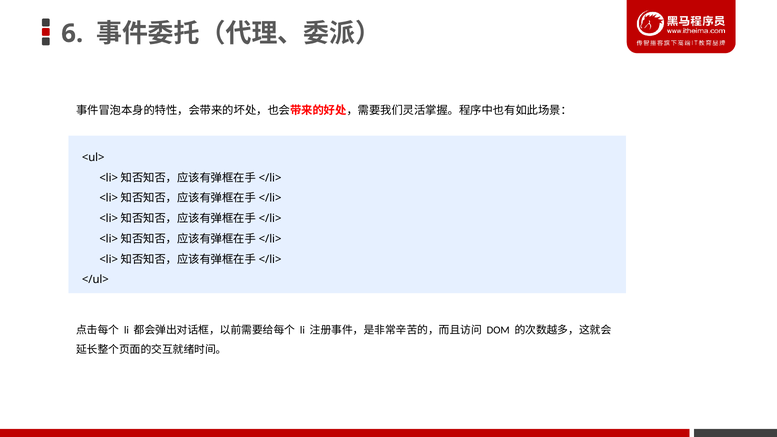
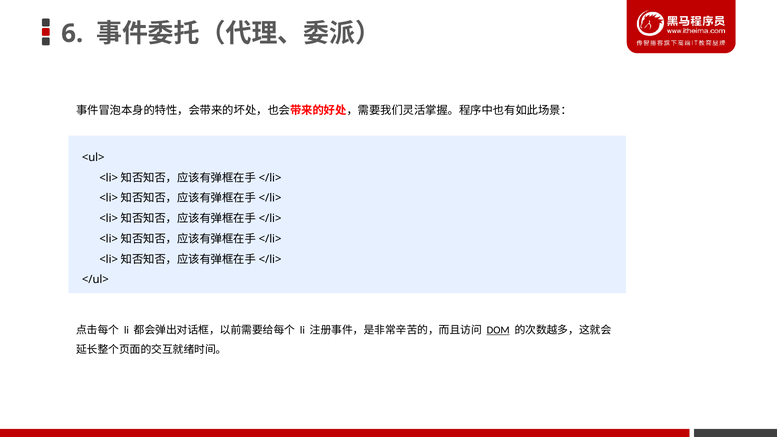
DOM underline: none -> present
